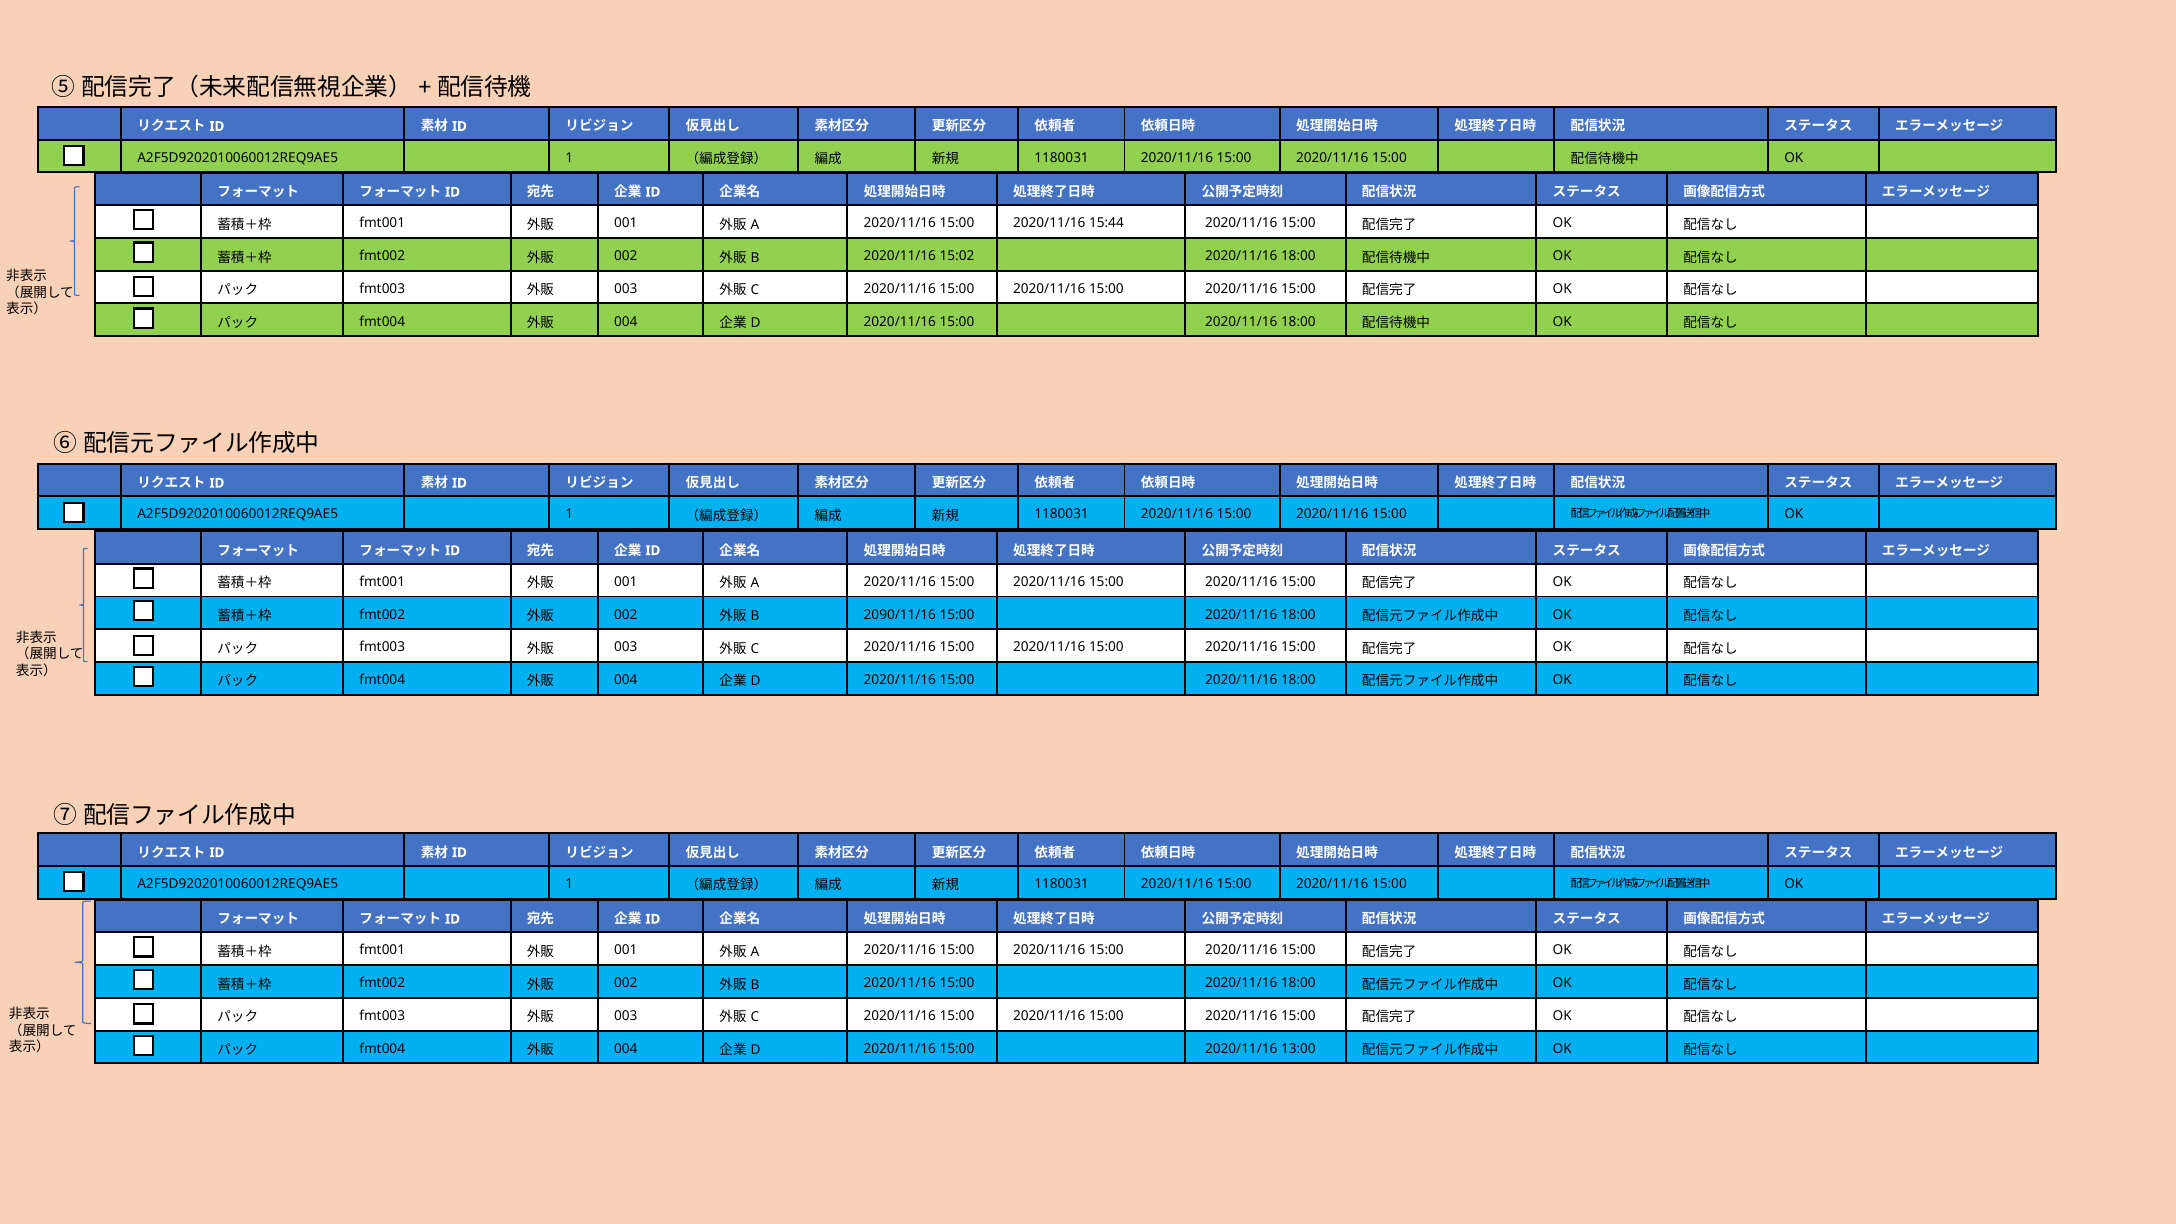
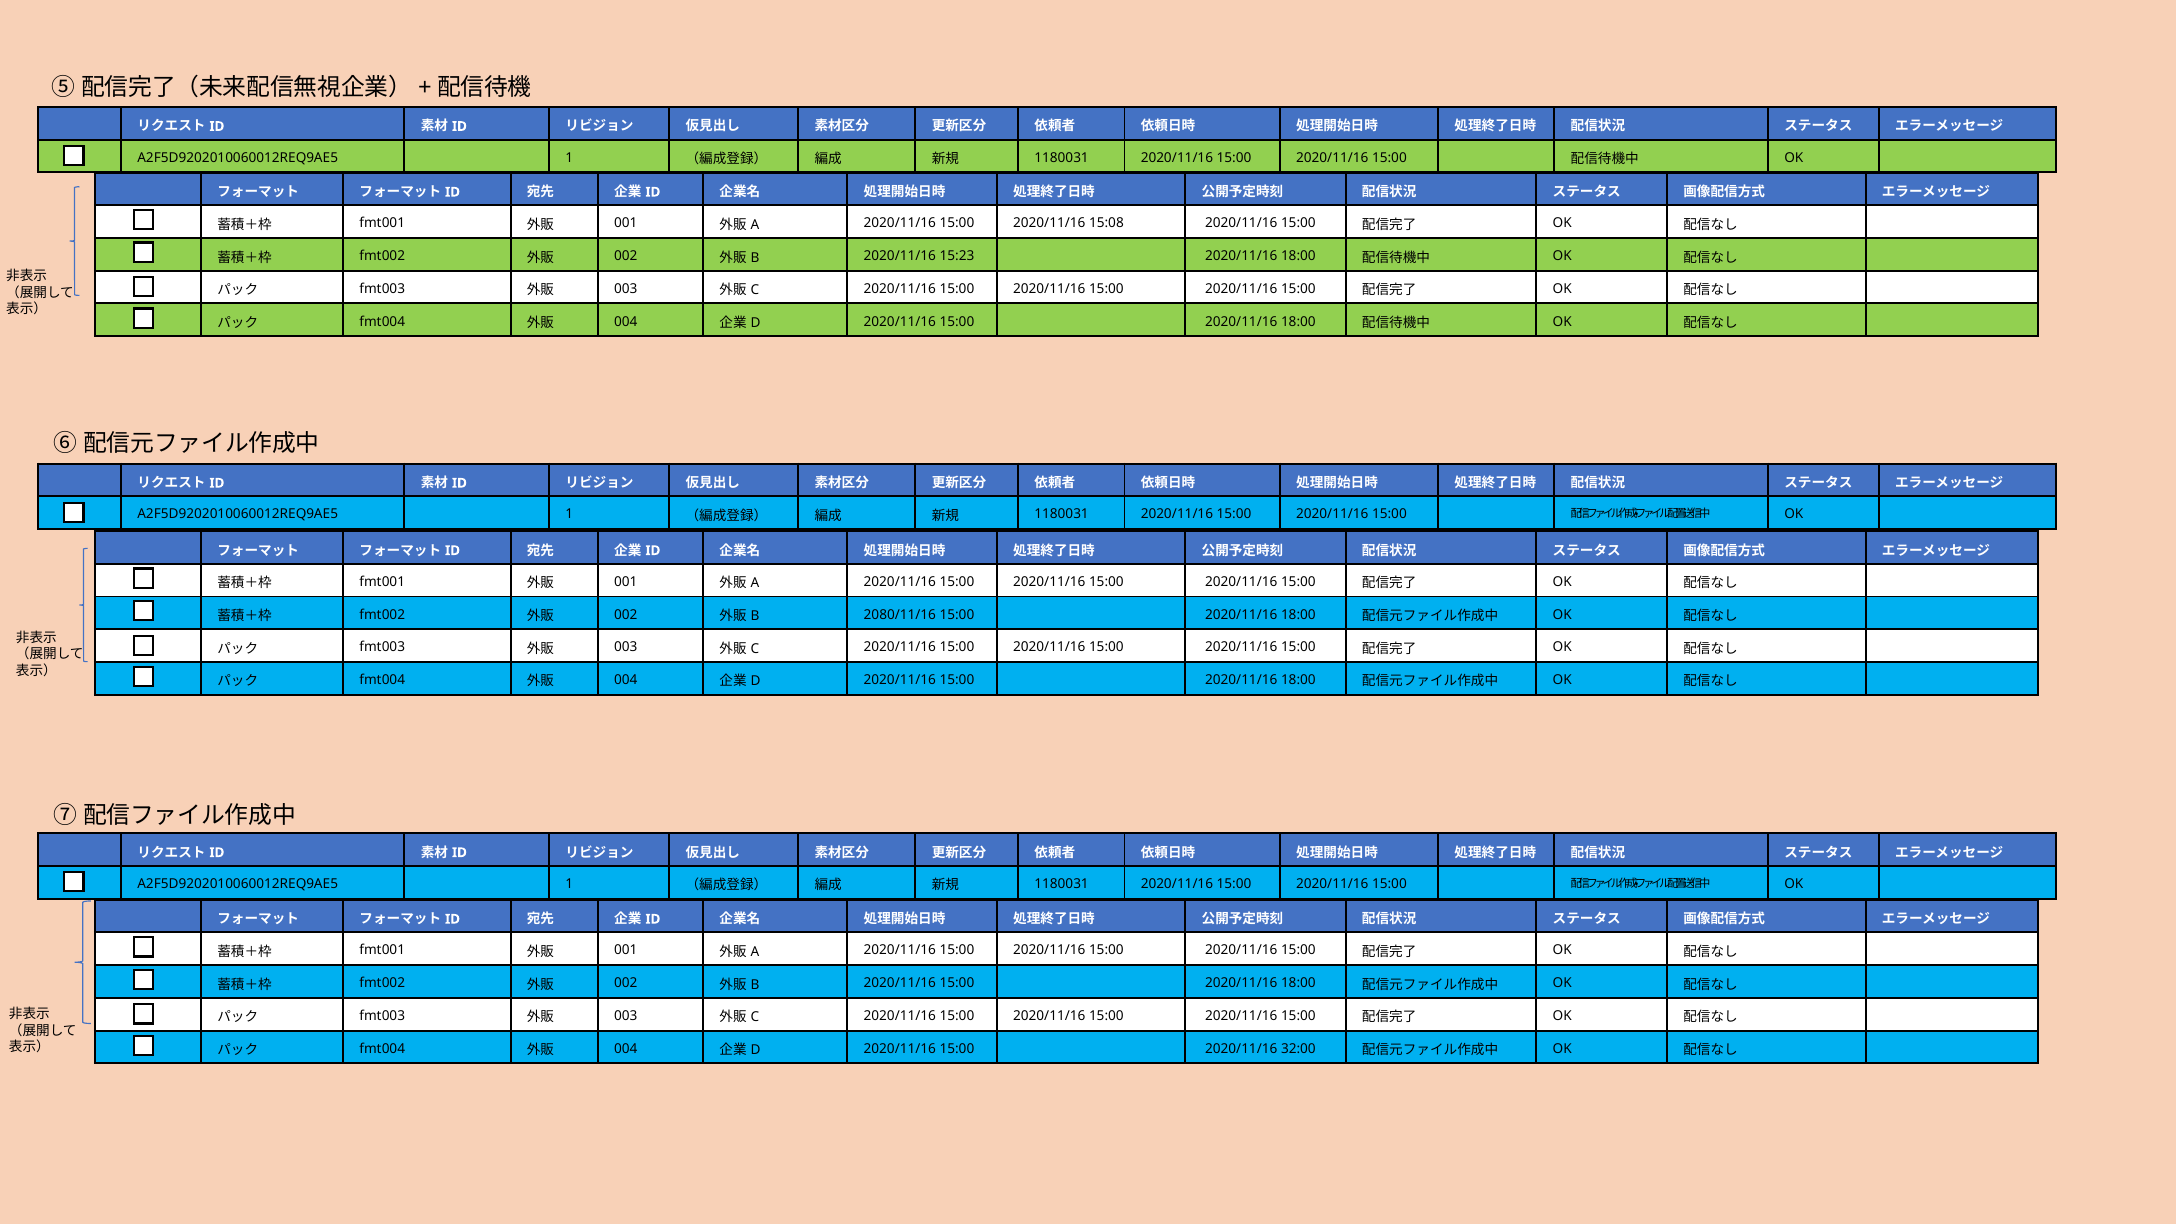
15:44: 15:44 -> 15:08
15:02: 15:02 -> 15:23
2090/11/16: 2090/11/16 -> 2080/11/16
13:00: 13:00 -> 32:00
